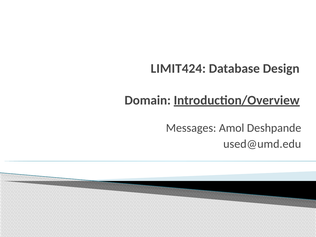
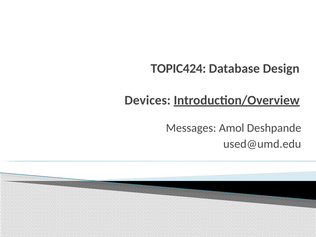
LIMIT424: LIMIT424 -> TOPIC424
Domain: Domain -> Devices
